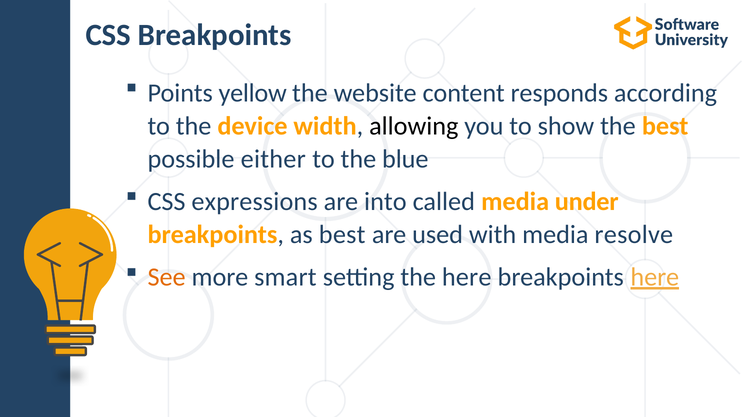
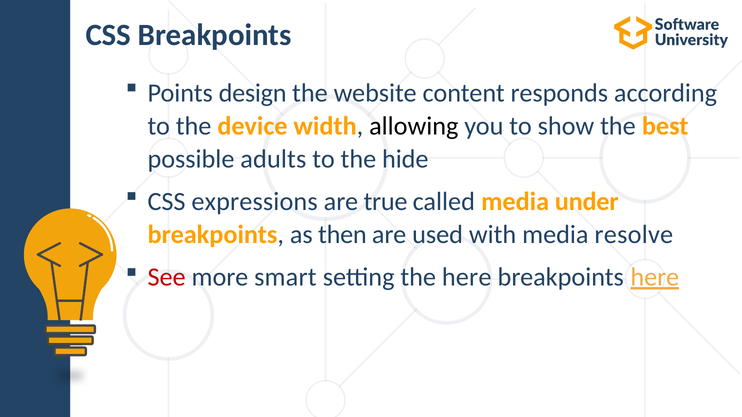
yellow: yellow -> design
either: either -> adults
blue: blue -> hide
into: into -> true
as best: best -> then
See colour: orange -> red
